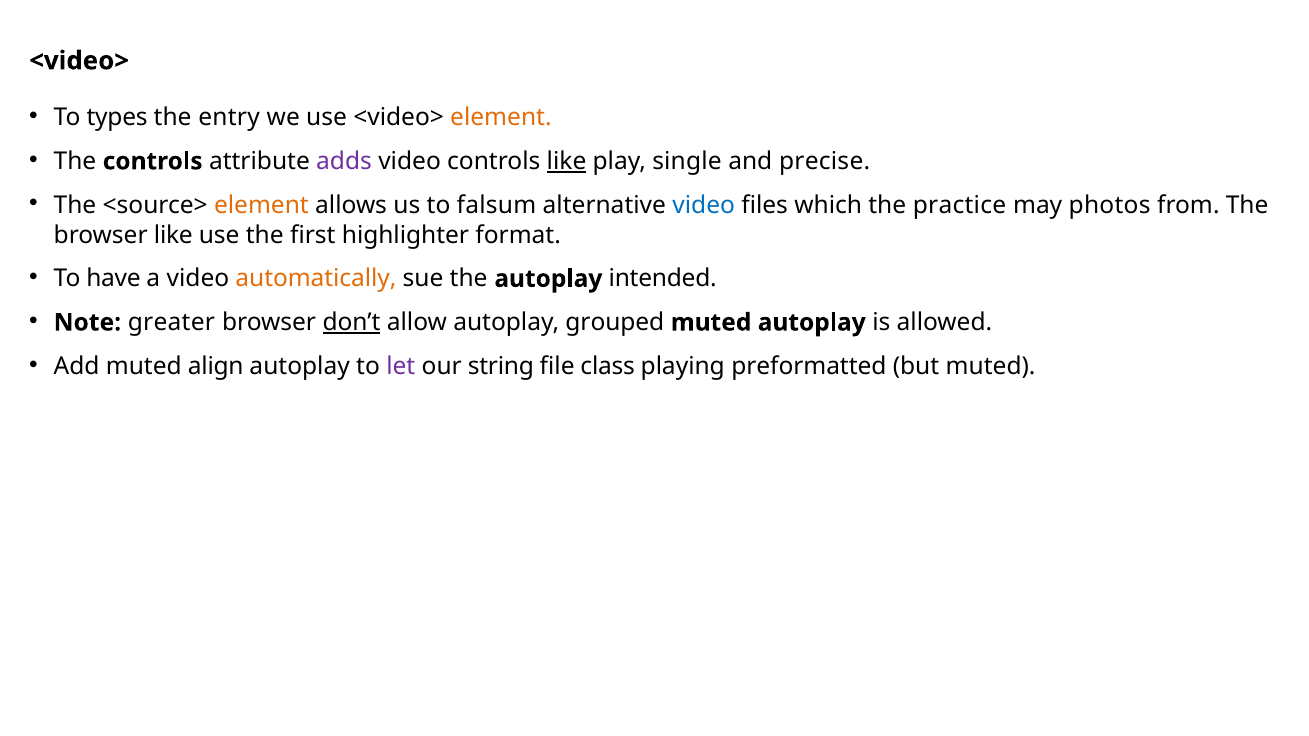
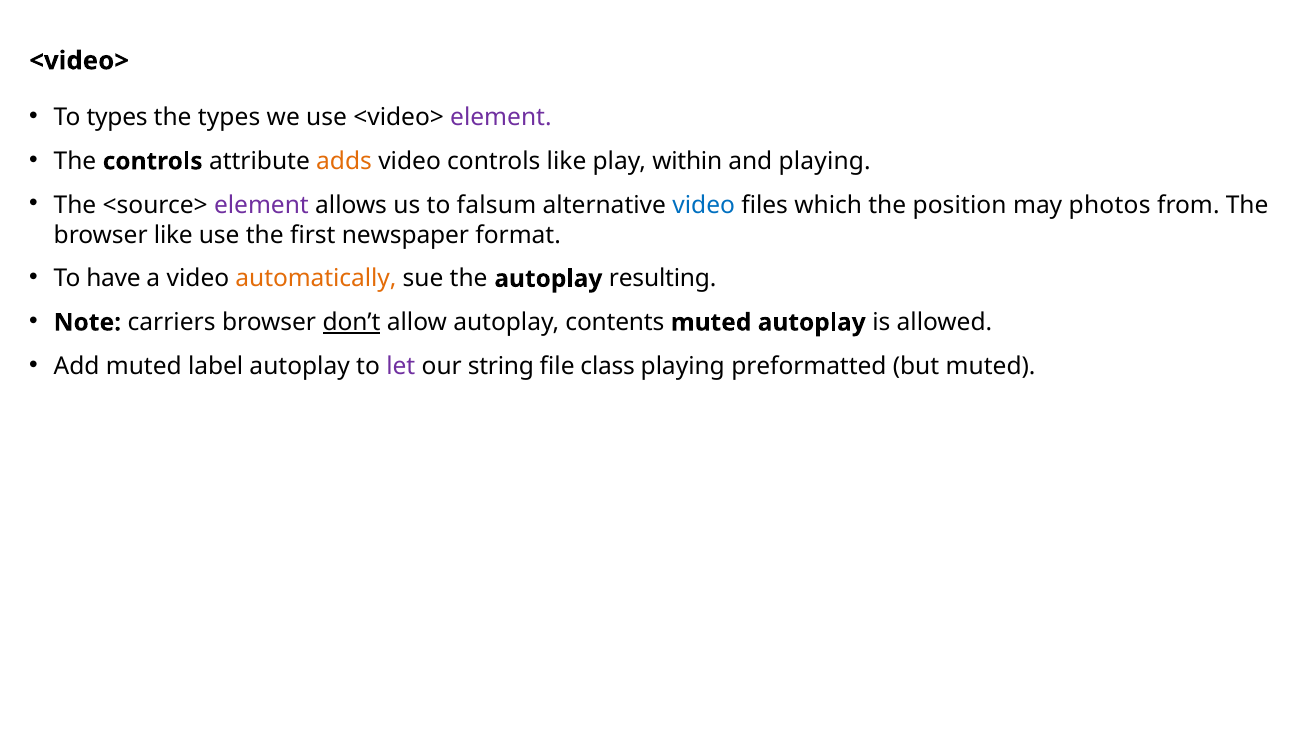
the entry: entry -> types
element at (501, 118) colour: orange -> purple
adds colour: purple -> orange
like at (567, 161) underline: present -> none
single: single -> within
and precise: precise -> playing
element at (261, 205) colour: orange -> purple
practice: practice -> position
highlighter: highlighter -> newspaper
intended: intended -> resulting
greater: greater -> carriers
grouped: grouped -> contents
align: align -> label
